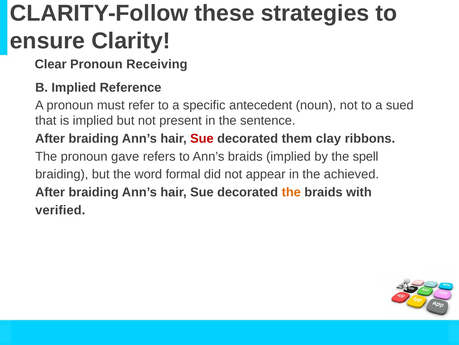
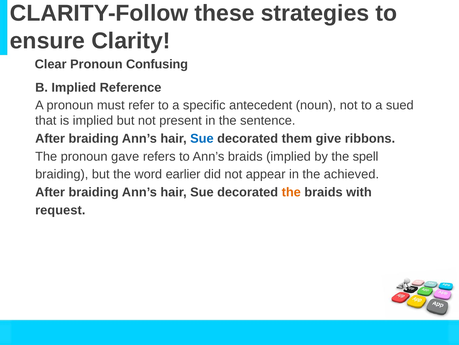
Receiving: Receiving -> Confusing
Sue at (202, 138) colour: red -> blue
clay: clay -> give
formal: formal -> earlier
verified: verified -> request
